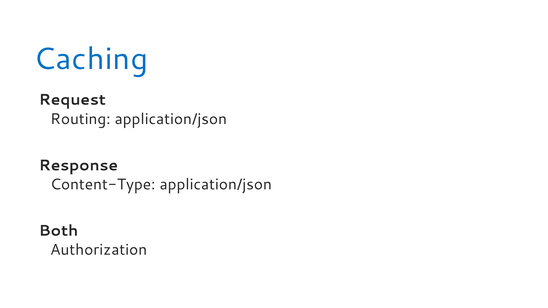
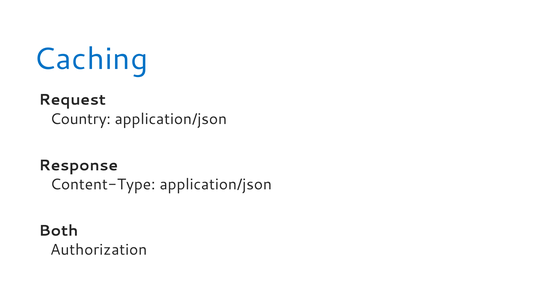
Routing: Routing -> Country
